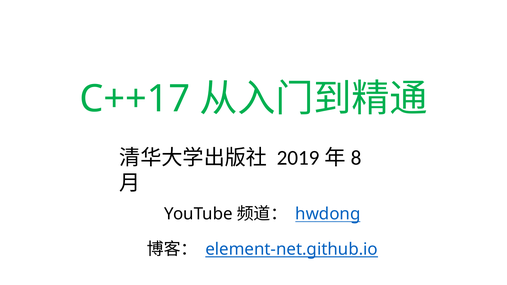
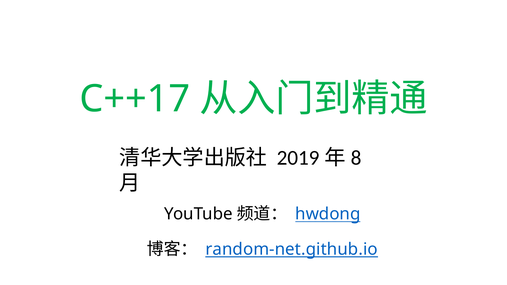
element-net.github.io: element-net.github.io -> random-net.github.io
